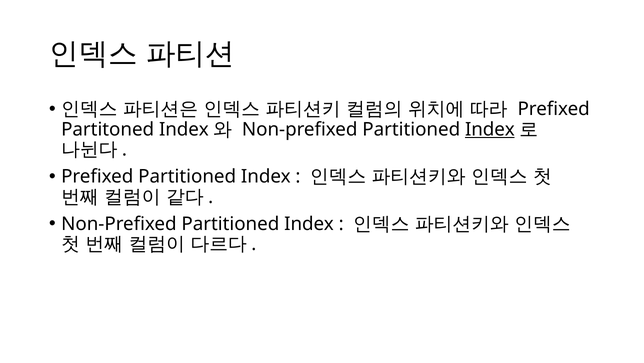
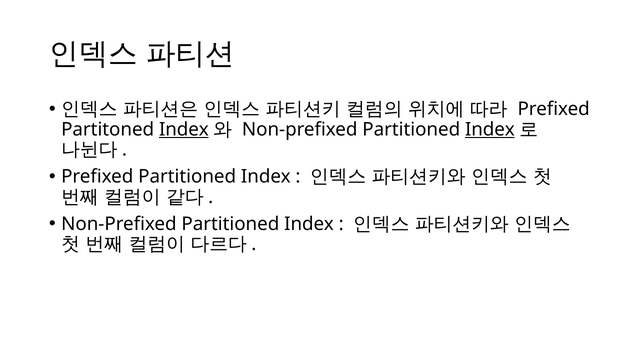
Index at (184, 129) underline: none -> present
